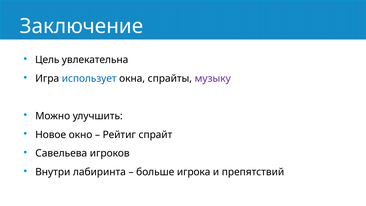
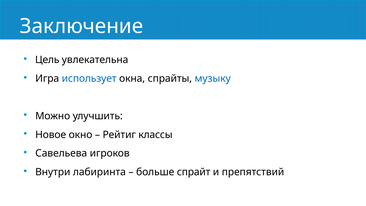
музыку colour: purple -> blue
спрайт: спрайт -> классы
игрока: игрока -> спрайт
